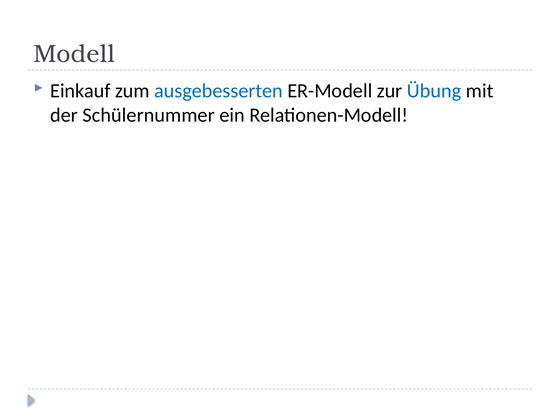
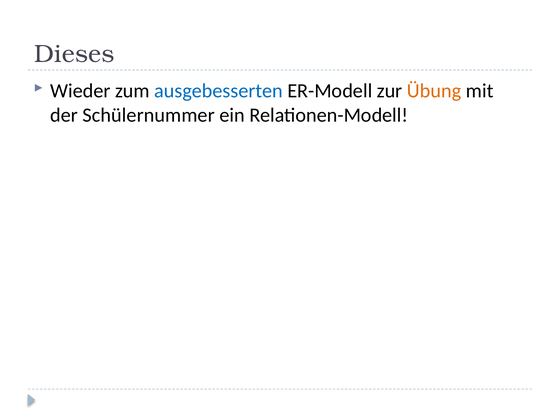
Modell: Modell -> Dieses
Einkauf: Einkauf -> Wieder
Übung colour: blue -> orange
